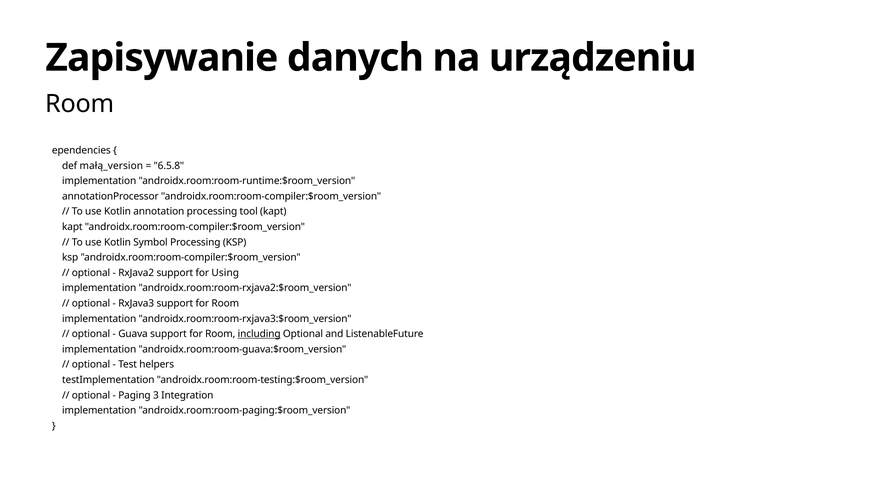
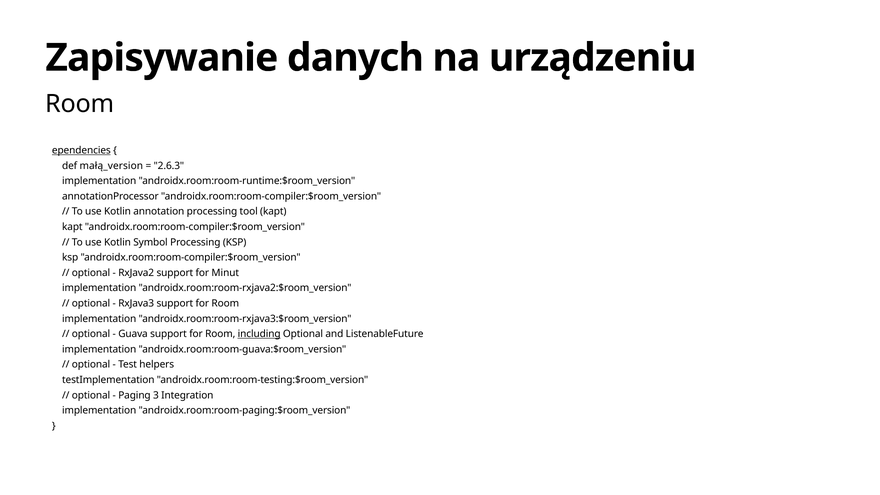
ependencies underline: none -> present
6.5.8: 6.5.8 -> 2.6.3
Using: Using -> Minut
